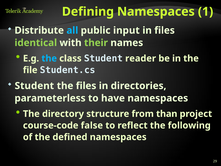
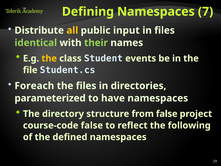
1: 1 -> 7
all colour: light blue -> yellow
the at (49, 58) colour: light blue -> yellow
reader: reader -> events
Student at (34, 86): Student -> Foreach
parameterless: parameterless -> parameterized
from than: than -> false
